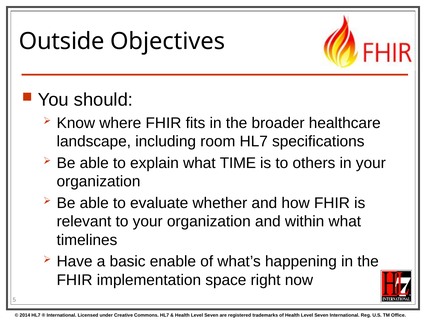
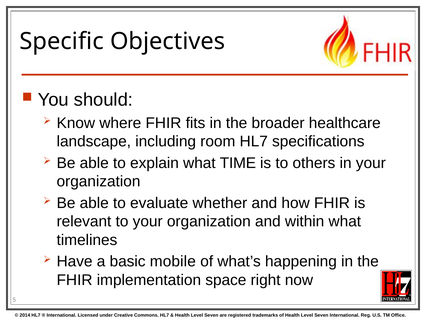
Outside: Outside -> Specific
enable: enable -> mobile
